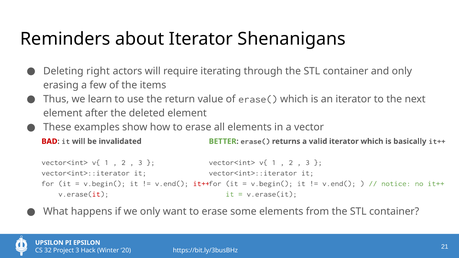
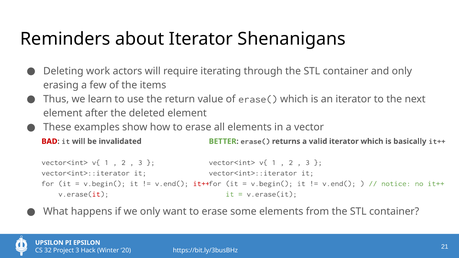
right: right -> work
